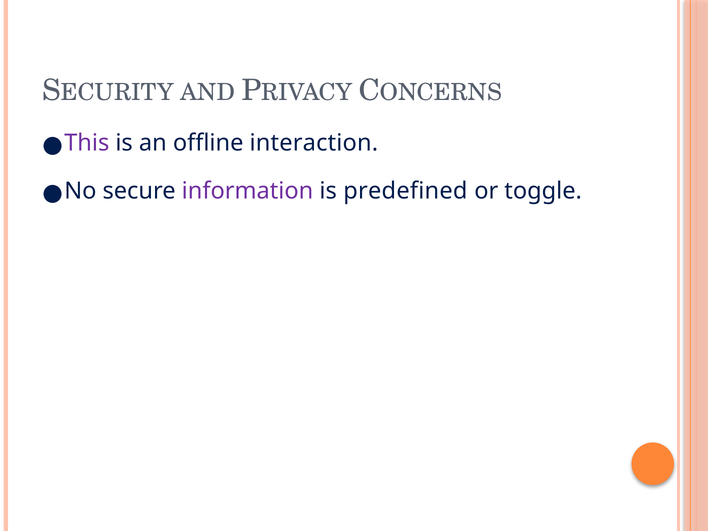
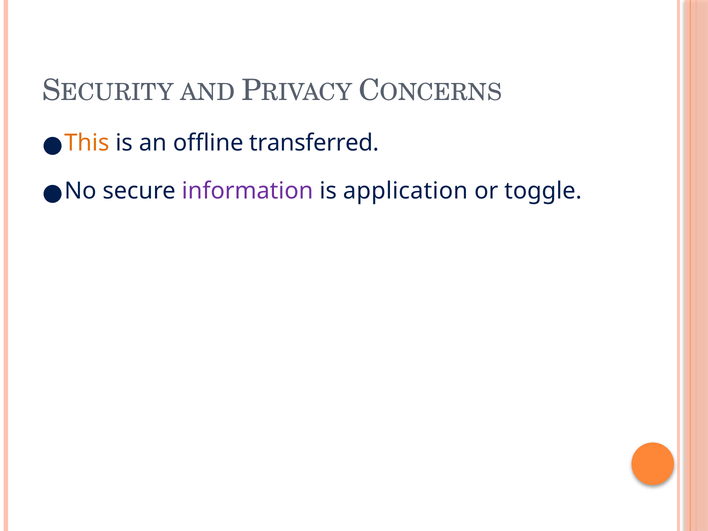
This colour: purple -> orange
interaction: interaction -> transferred
predefined: predefined -> application
